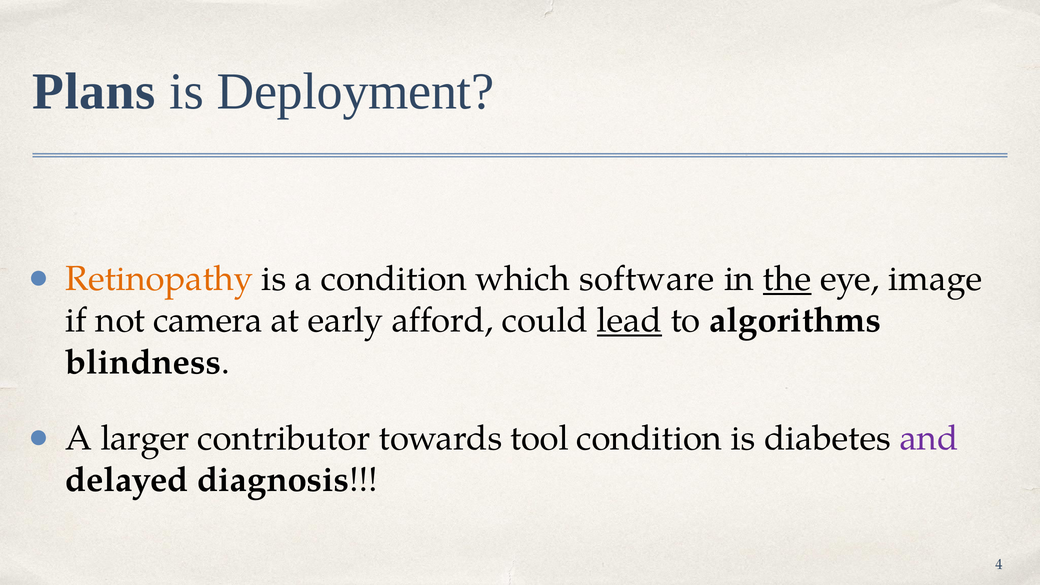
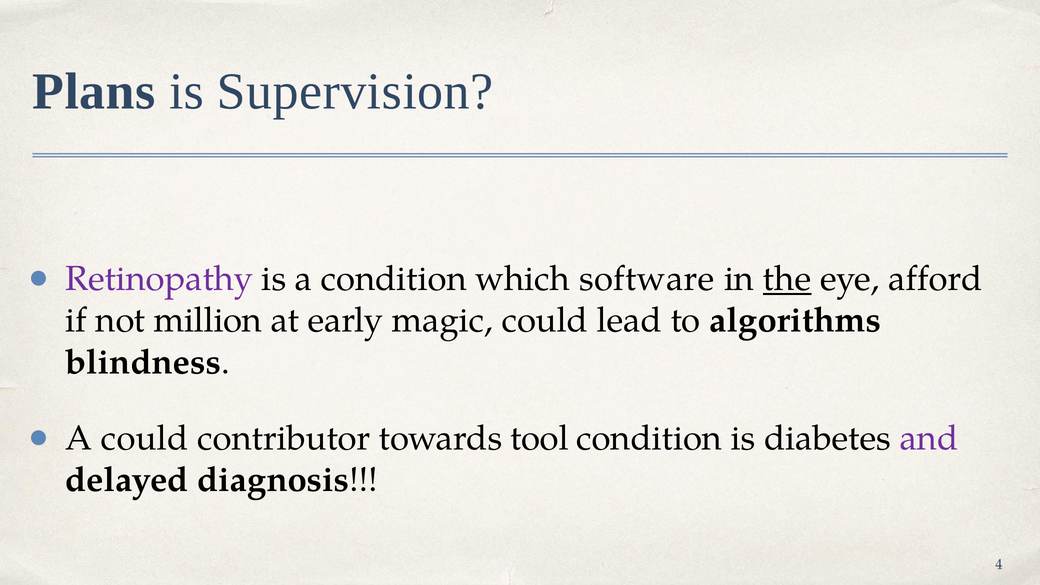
Deployment: Deployment -> Supervision
Retinopathy colour: orange -> purple
image: image -> afford
camera: camera -> million
afford: afford -> magic
lead underline: present -> none
A larger: larger -> could
